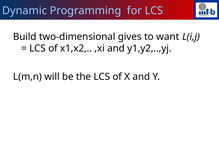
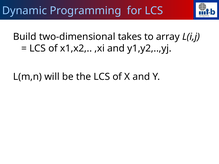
gives: gives -> takes
want: want -> array
